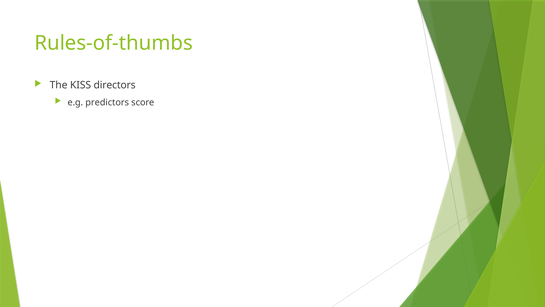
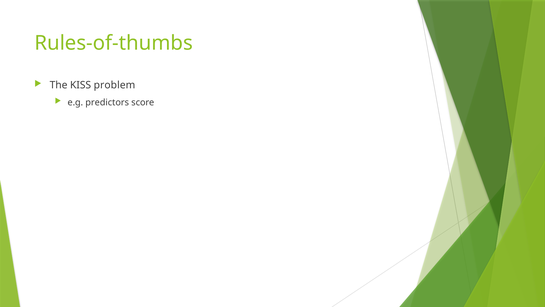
directors: directors -> problem
